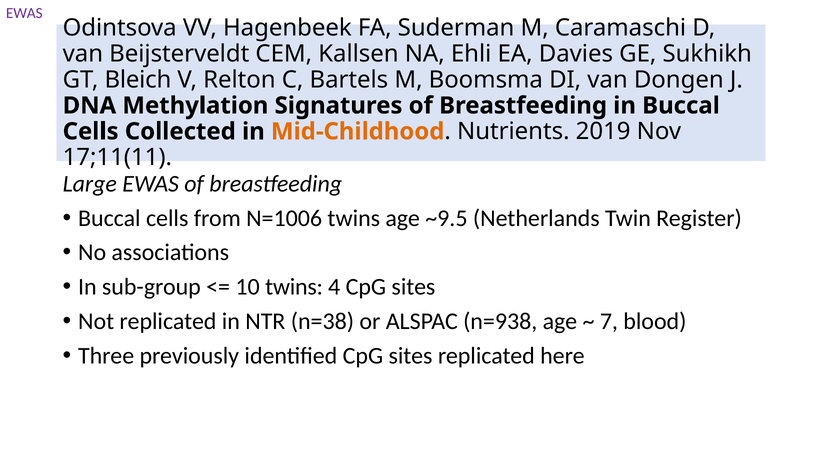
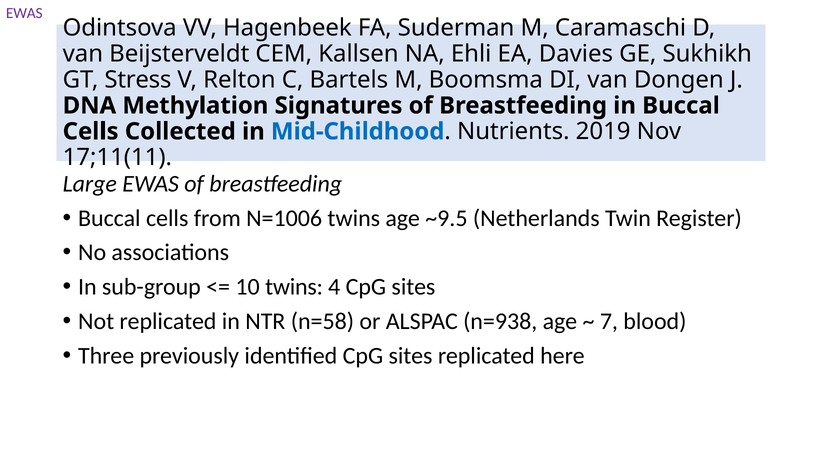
Bleich: Bleich -> Stress
Mid-Childhood colour: orange -> blue
n=38: n=38 -> n=58
